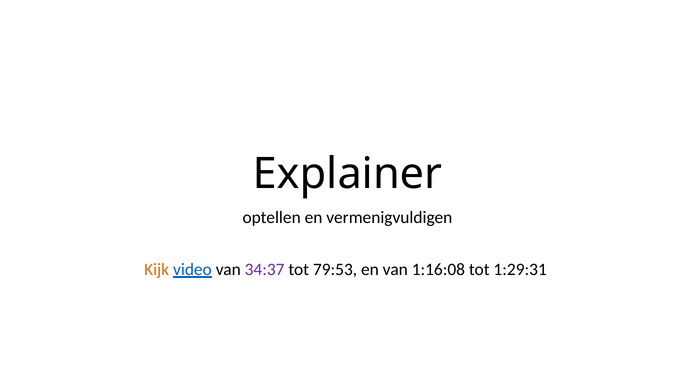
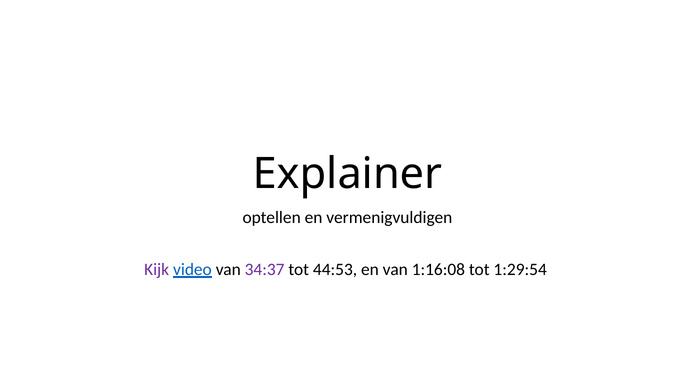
Kijk colour: orange -> purple
79:53: 79:53 -> 44:53
1:29:31: 1:29:31 -> 1:29:54
